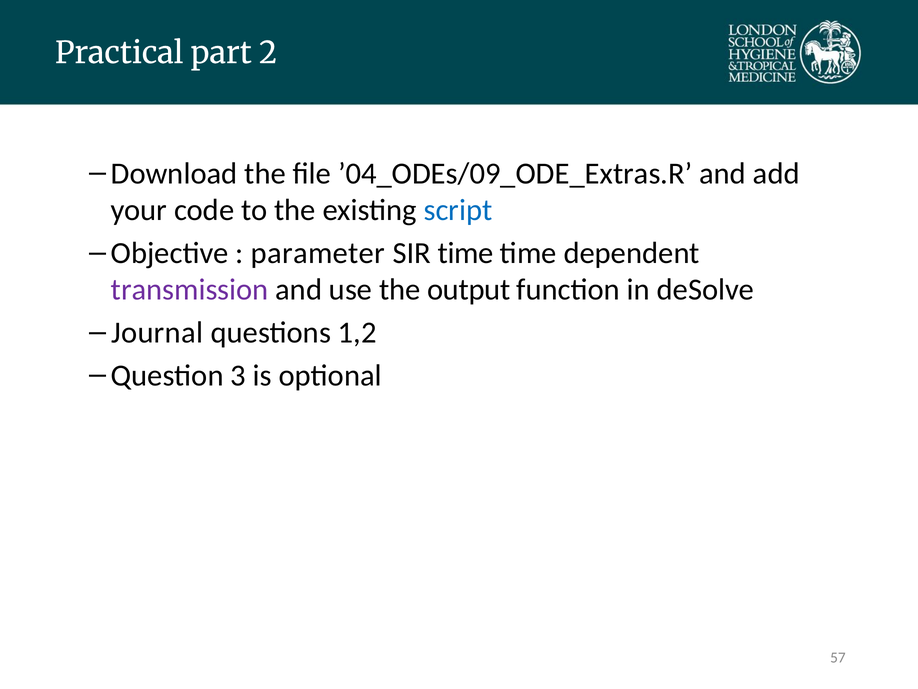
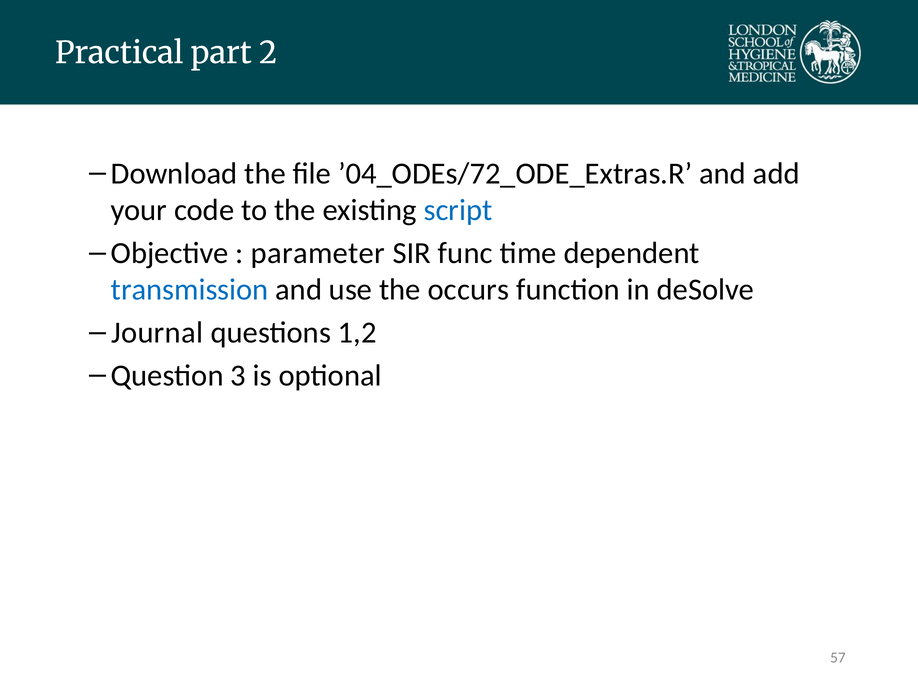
’04_ODEs/09_ODE_Extras.R: ’04_ODEs/09_ODE_Extras.R -> ’04_ODEs/72_ODE_Extras.R
SIR time: time -> func
transmission colour: purple -> blue
output: output -> occurs
